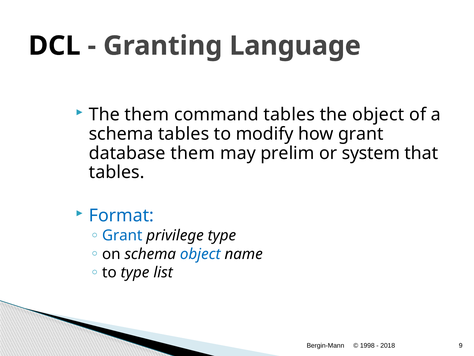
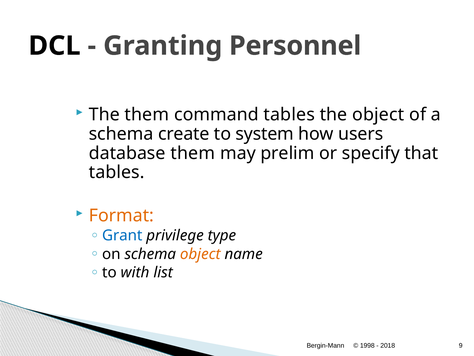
Language: Language -> Personnel
schema tables: tables -> create
modify: modify -> system
how grant: grant -> users
system: system -> specify
Format colour: blue -> orange
object at (200, 254) colour: blue -> orange
to type: type -> with
